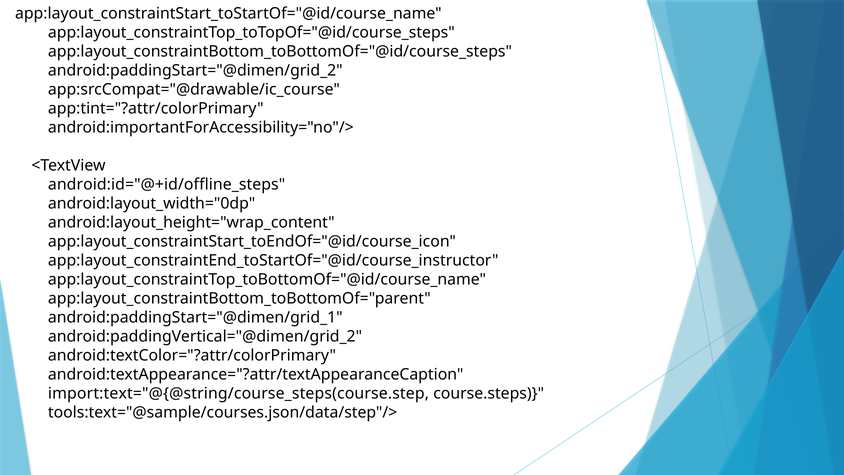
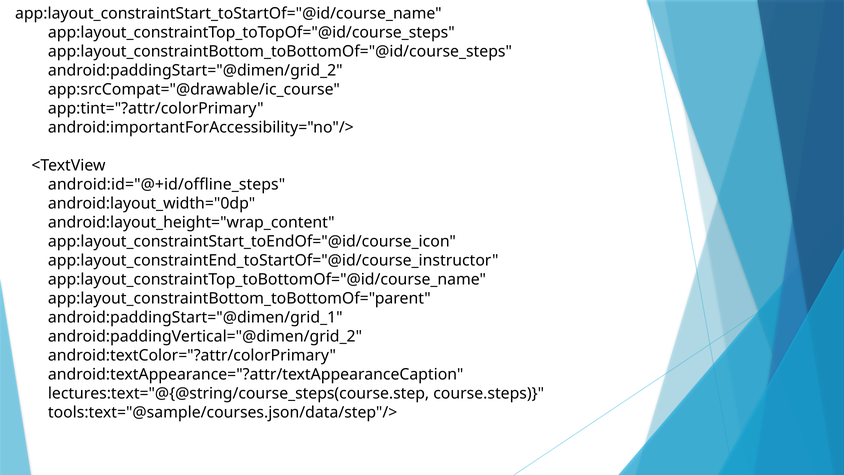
import:text="@{@string/course_steps(course.step: import:text="@{@string/course_steps(course.step -> lectures:text="@{@string/course_steps(course.step
